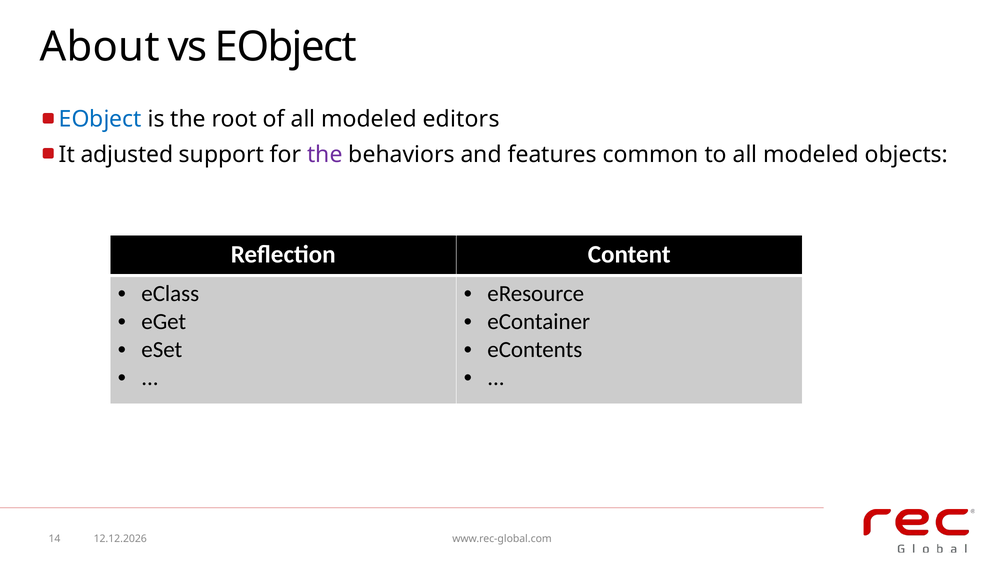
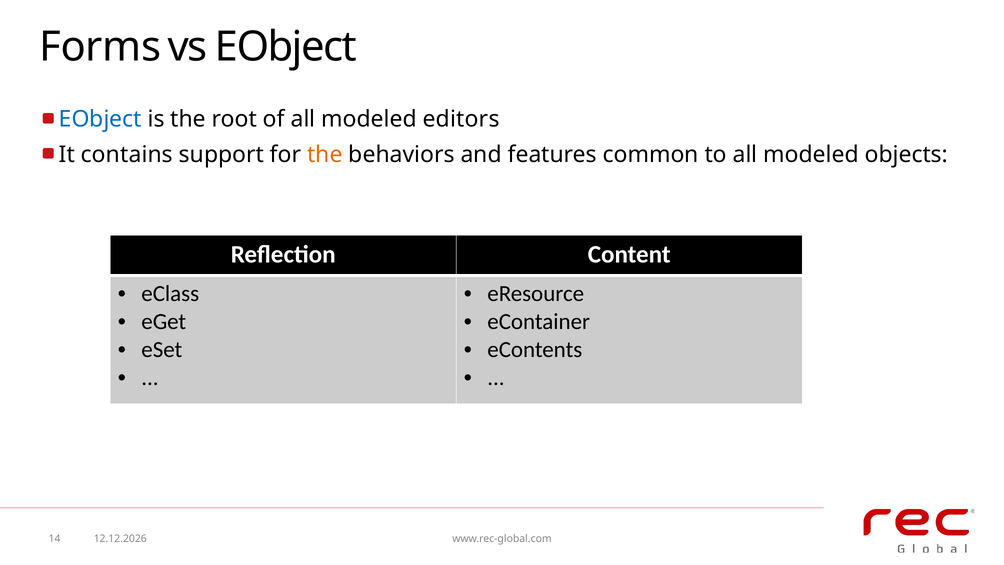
About: About -> Forms
adjusted: adjusted -> contains
the at (325, 155) colour: purple -> orange
